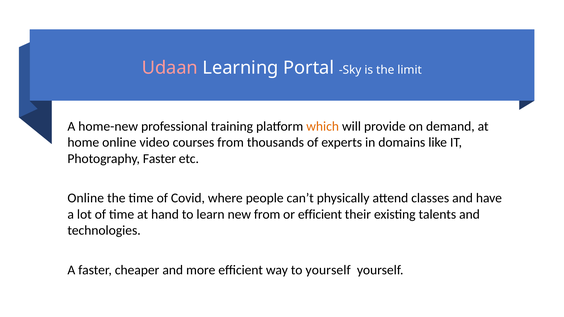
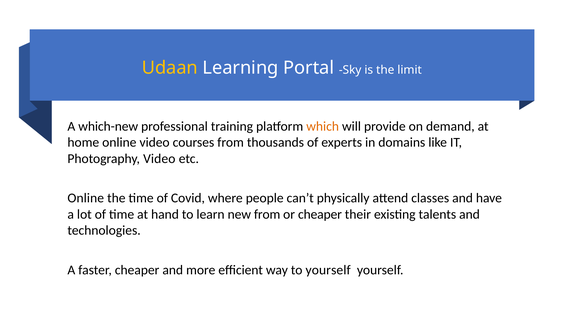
Udaan colour: pink -> yellow
home-new: home-new -> which-new
Photography Faster: Faster -> Video
or efficient: efficient -> cheaper
